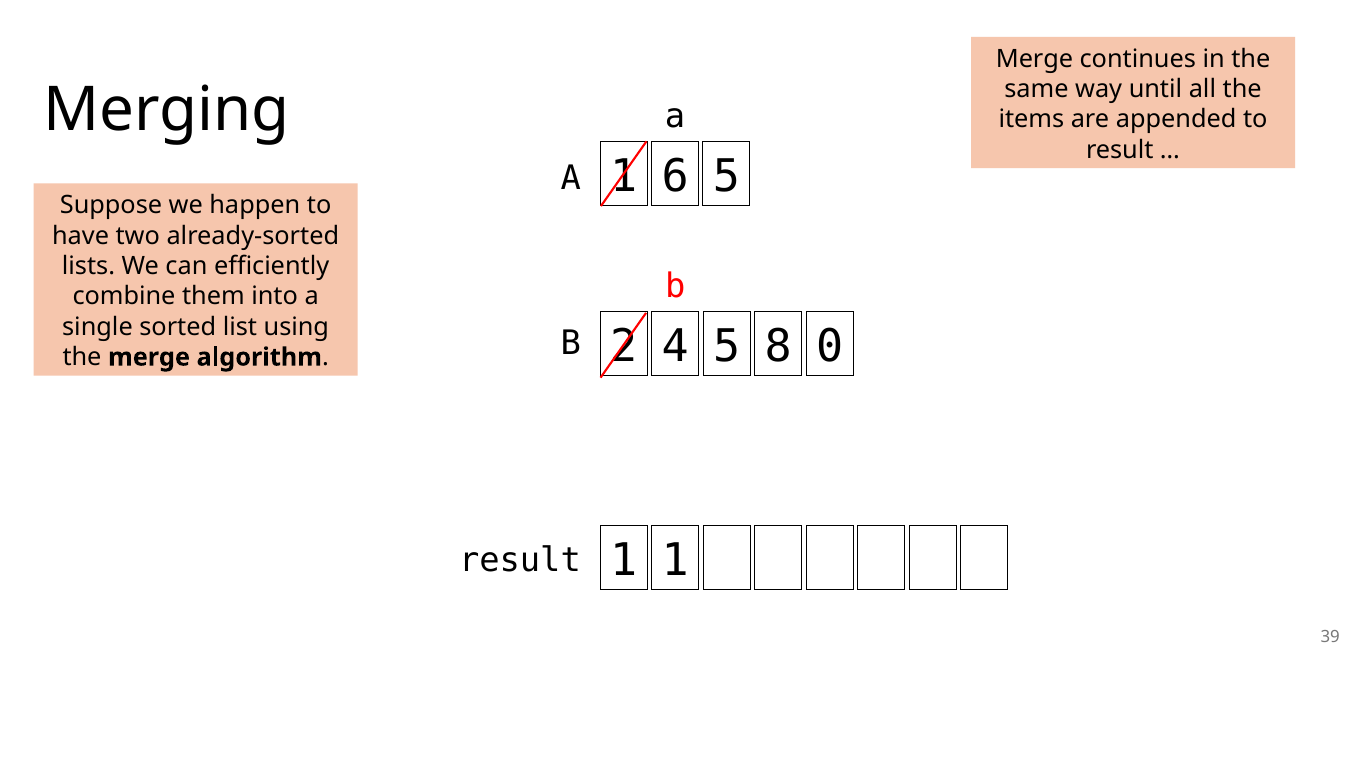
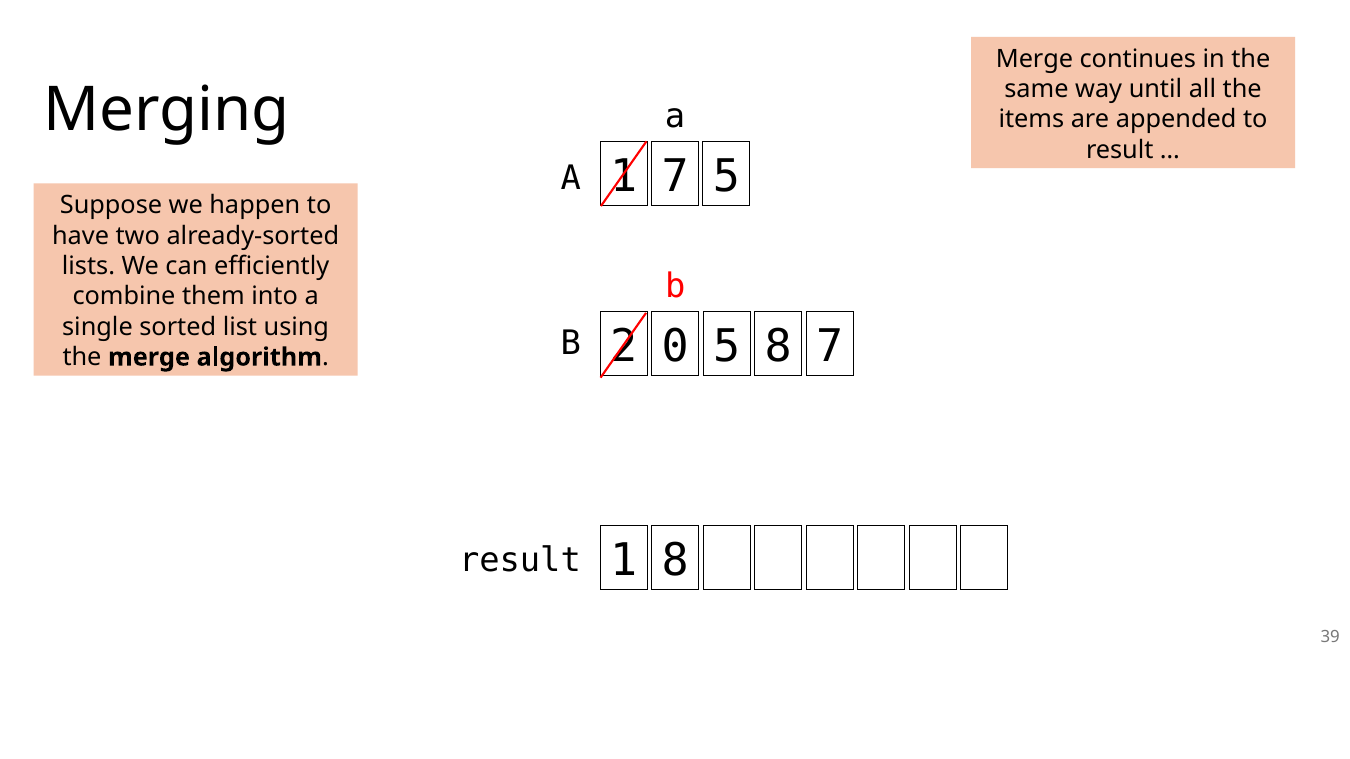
1 6: 6 -> 7
4: 4 -> 0
8 0: 0 -> 7
1 1: 1 -> 8
